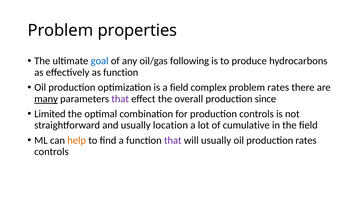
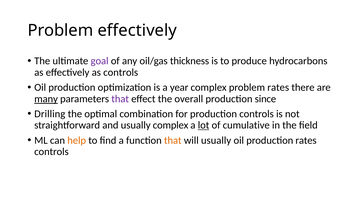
Problem properties: properties -> effectively
goal colour: blue -> purple
following: following -> thickness
as function: function -> controls
a field: field -> year
Limited: Limited -> Drilling
usually location: location -> complex
lot underline: none -> present
that at (173, 140) colour: purple -> orange
